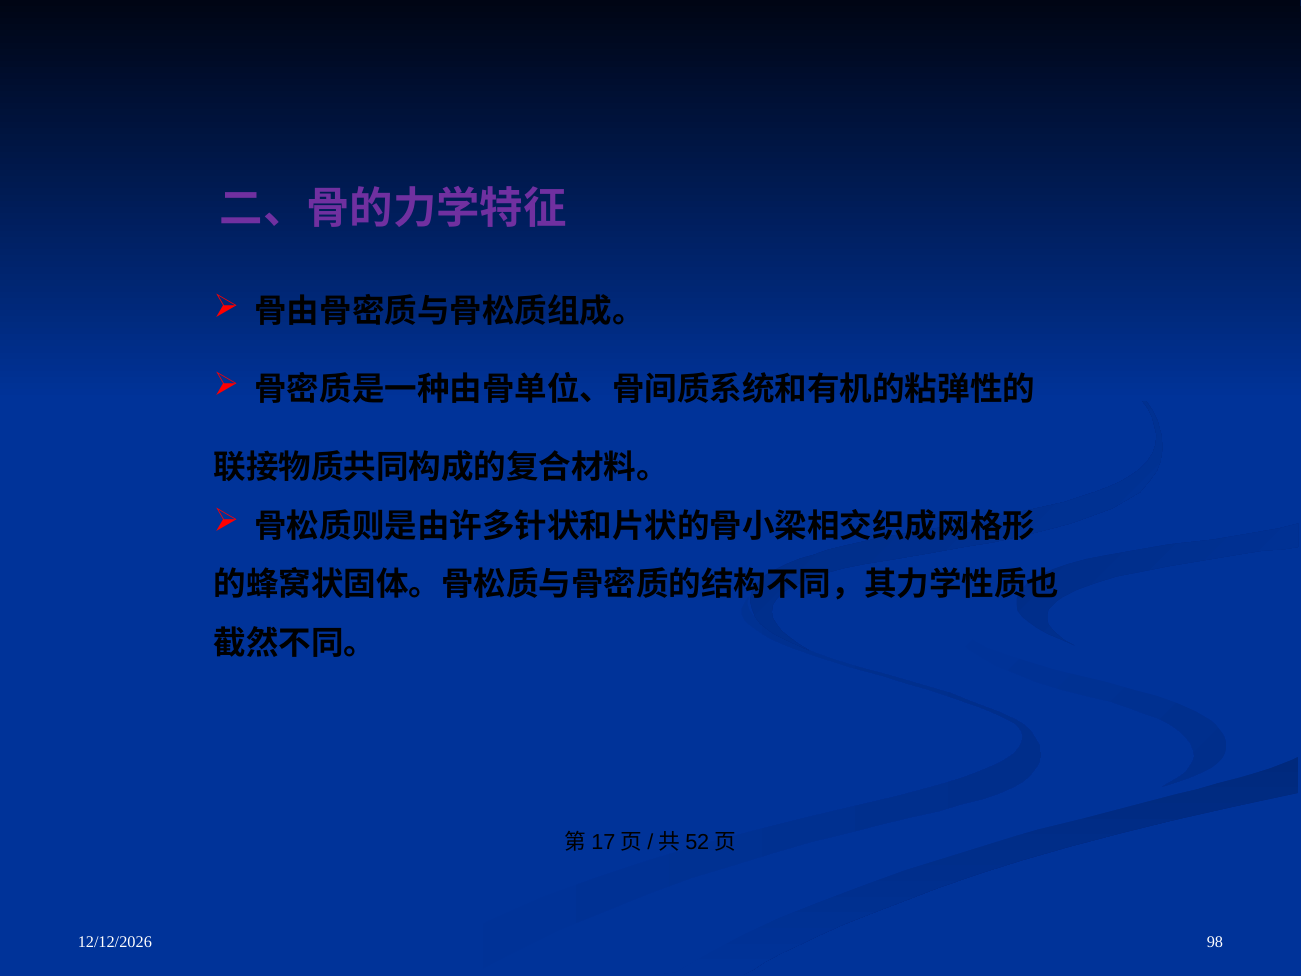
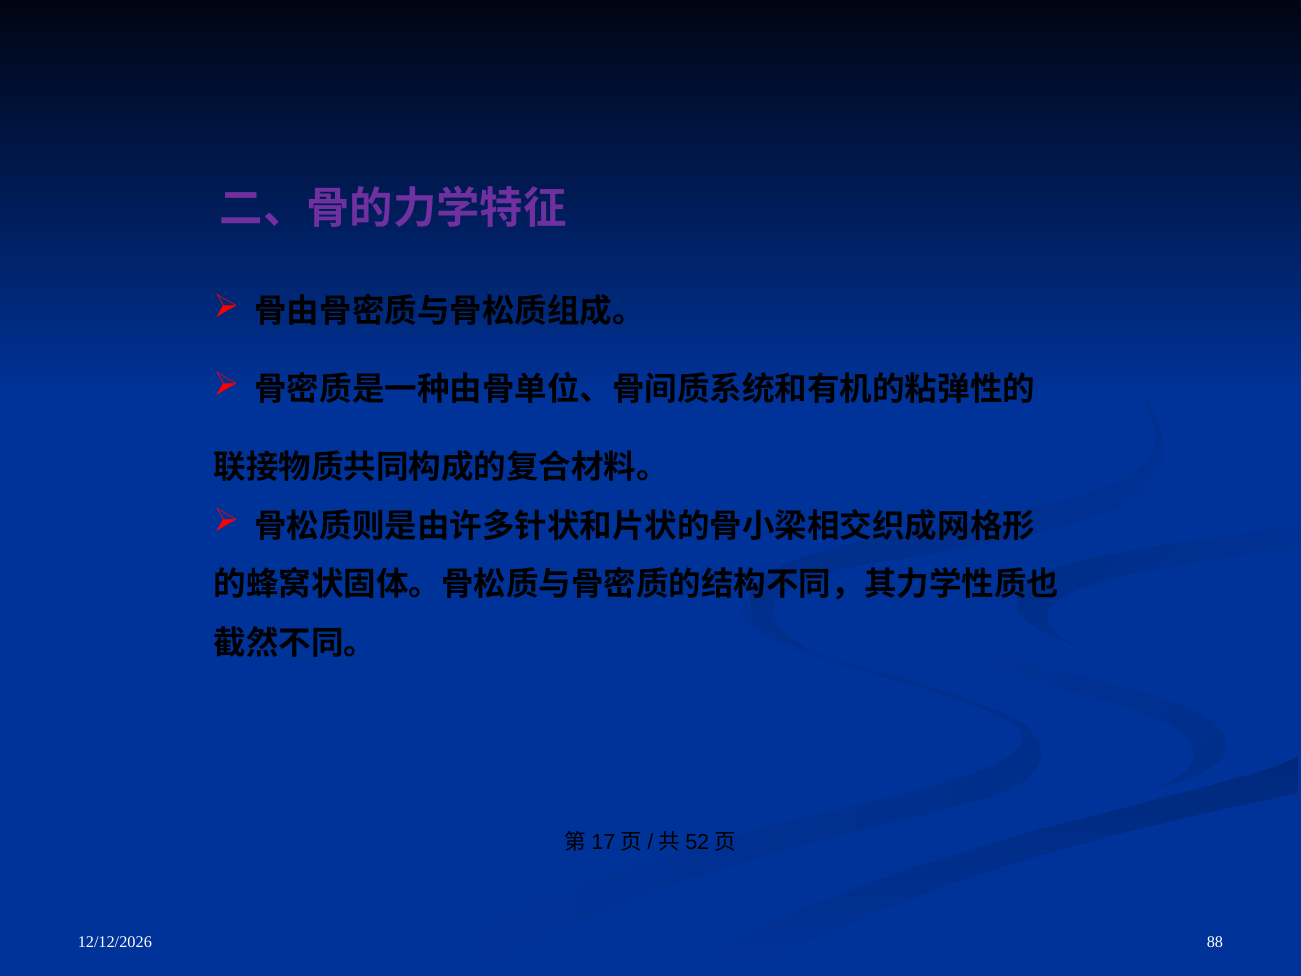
98: 98 -> 88
